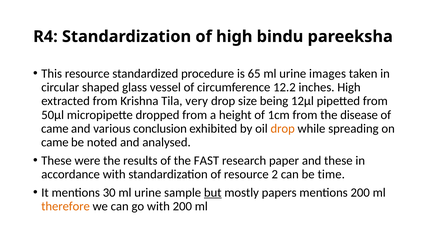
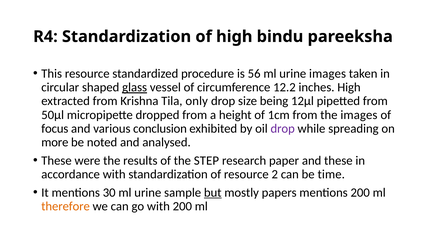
65: 65 -> 56
glass underline: none -> present
very: very -> only
the disease: disease -> images
came at (55, 128): came -> focus
drop at (283, 128) colour: orange -> purple
came at (55, 142): came -> more
FAST: FAST -> STEP
